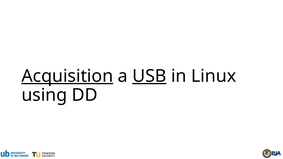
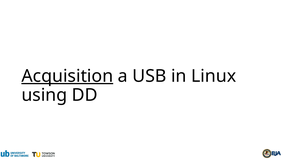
USB underline: present -> none
